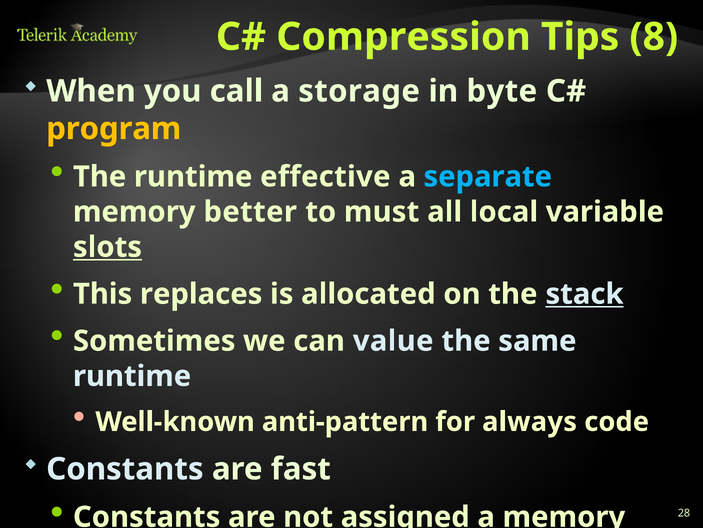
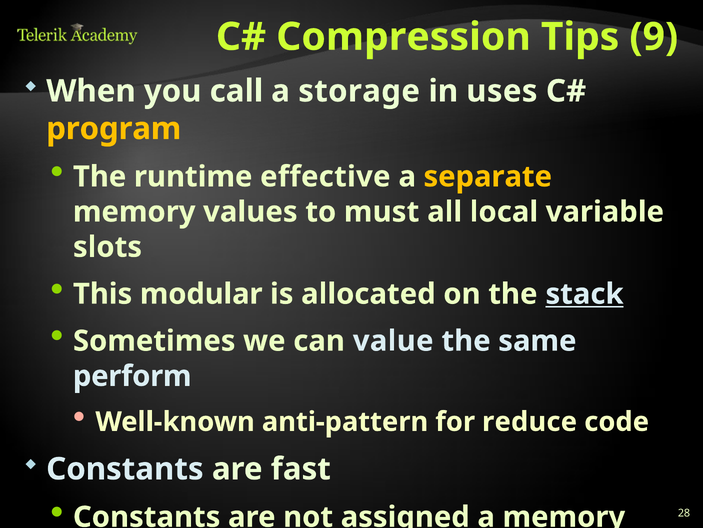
8: 8 -> 9
byte: byte -> uses
separate colour: light blue -> yellow
memory better: better -> values
slots underline: present -> none
replaces: replaces -> modular
runtime at (132, 376): runtime -> perform
always: always -> reduce
